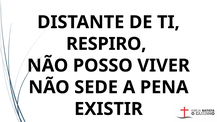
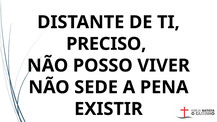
RESPIRO: RESPIRO -> PRECISO
